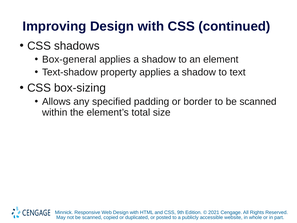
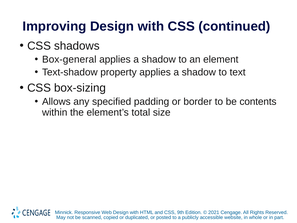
to be scanned: scanned -> contents
